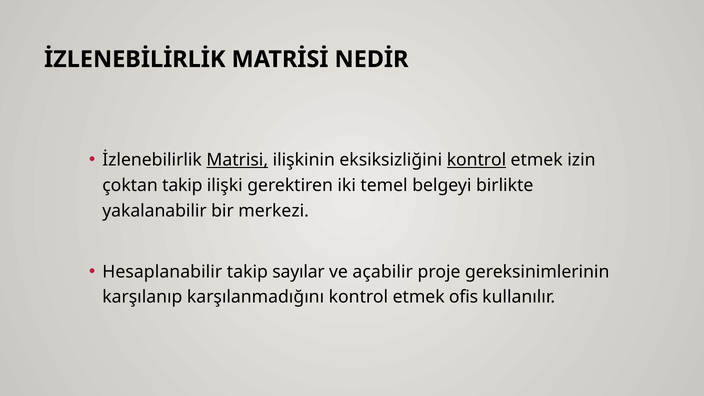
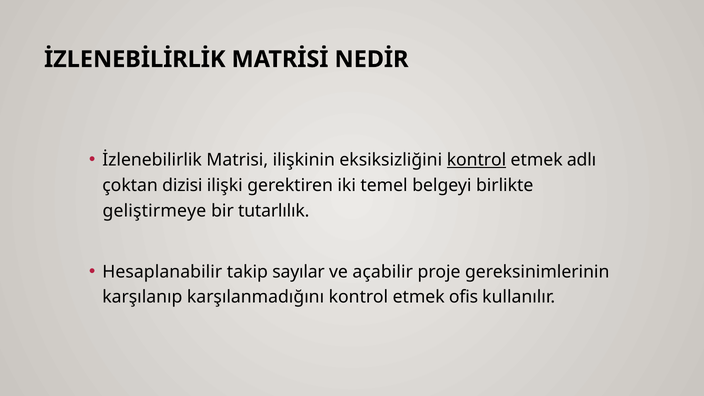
Matrisi underline: present -> none
izin: izin -> adlı
çoktan takip: takip -> dizisi
yakalanabilir: yakalanabilir -> geliştirmeye
merkezi: merkezi -> tutarlılık
